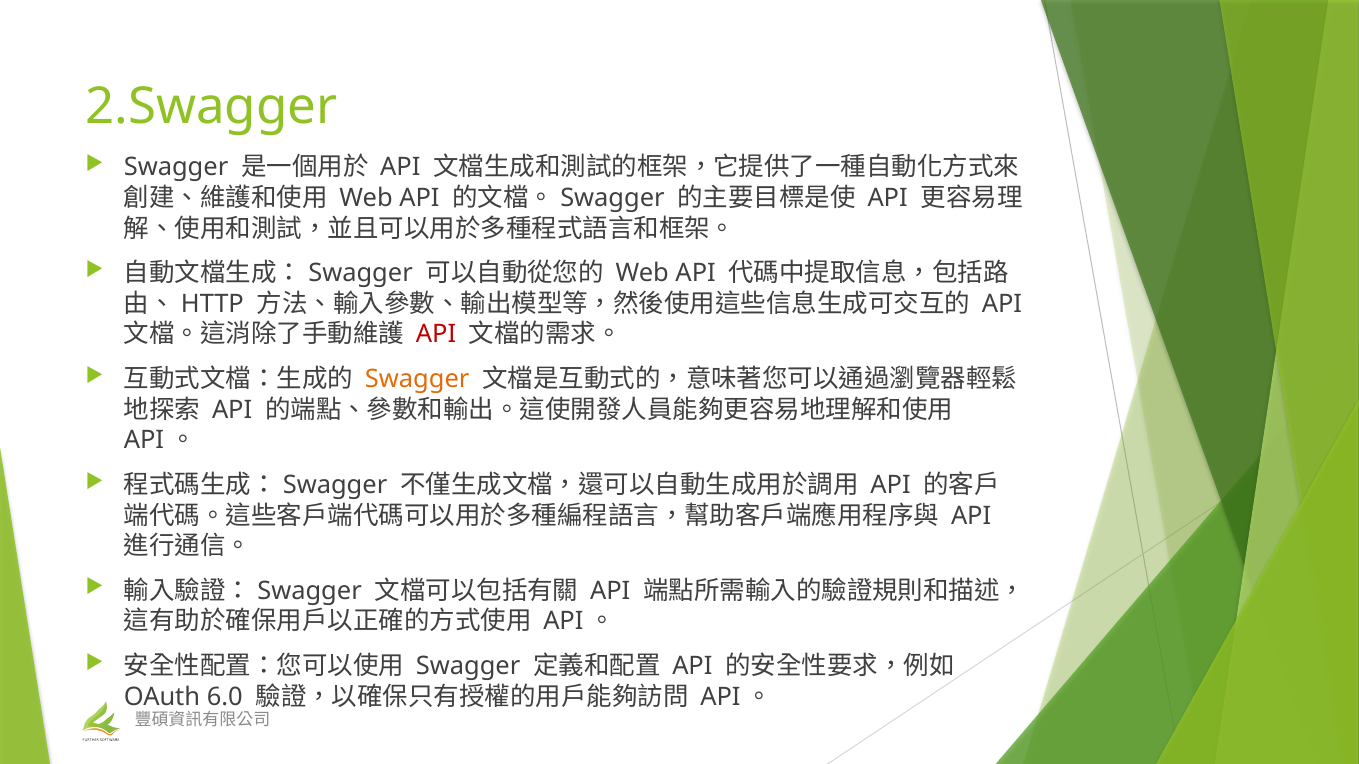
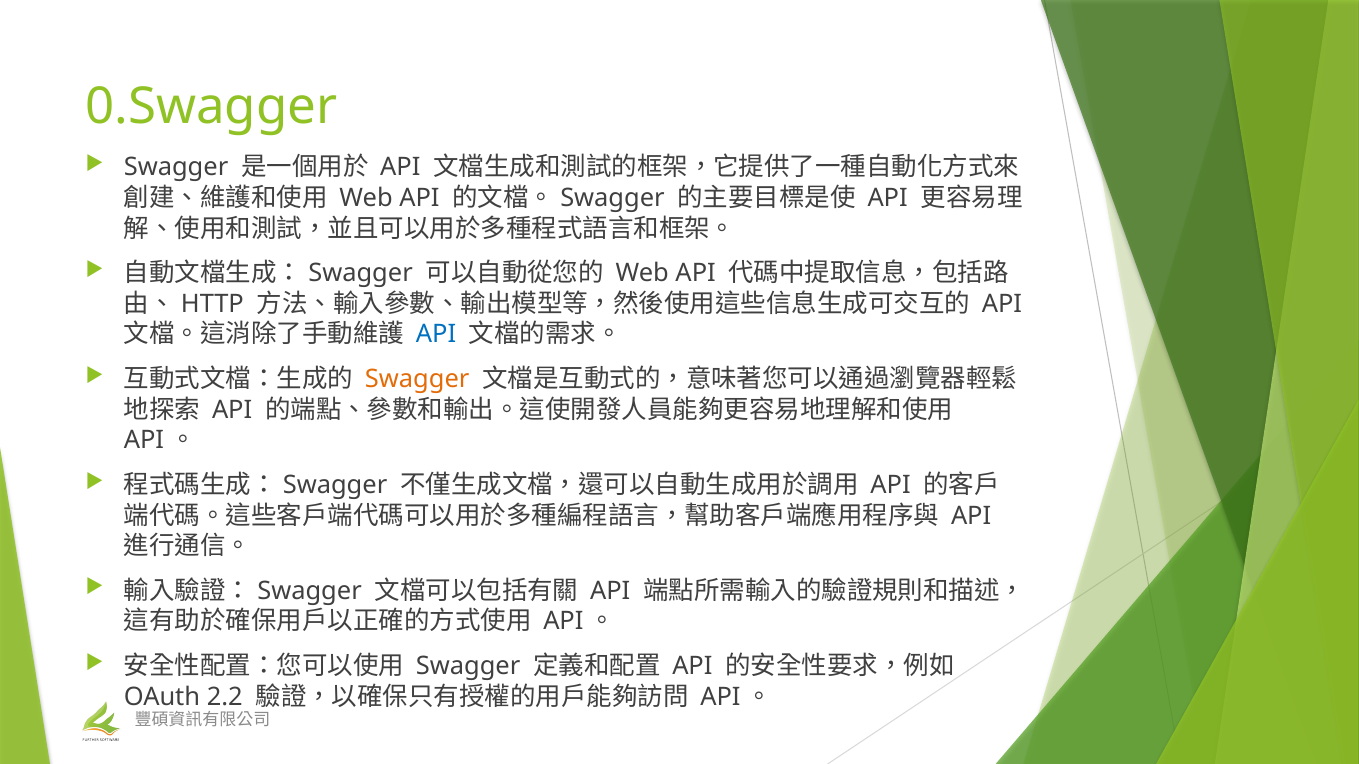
2.Swagger: 2.Swagger -> 0.Swagger
API at (436, 335) colour: red -> blue
6.0: 6.0 -> 2.2
